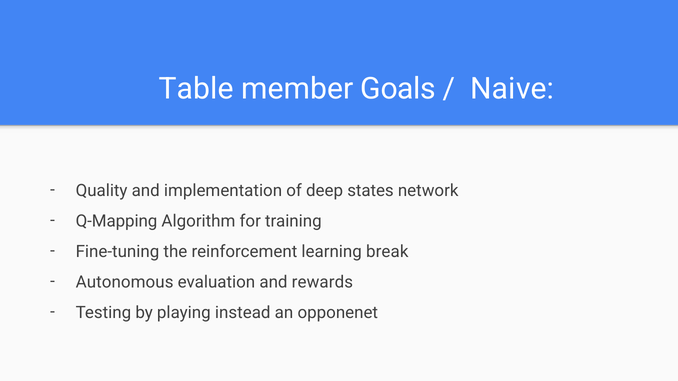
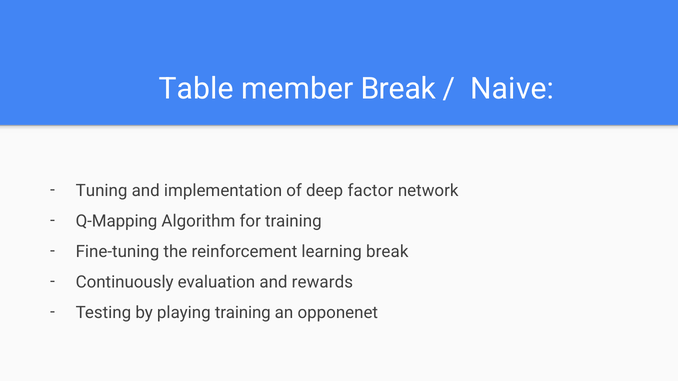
member Goals: Goals -> Break
Quality: Quality -> Tuning
states: states -> factor
Autonomous: Autonomous -> Continuously
playing instead: instead -> training
